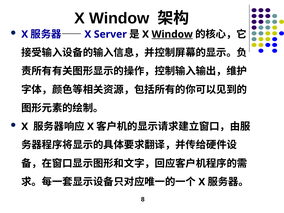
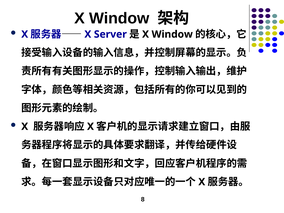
Window at (172, 34) underline: present -> none
